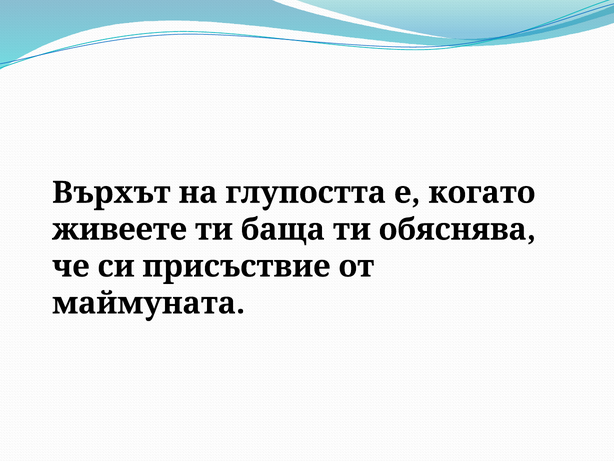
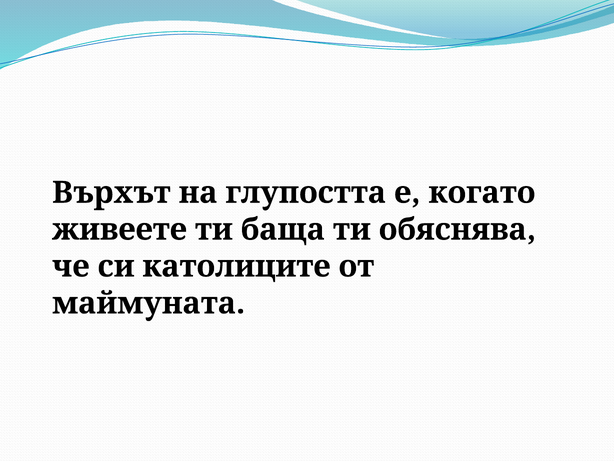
присъствие: присъствие -> католиците
